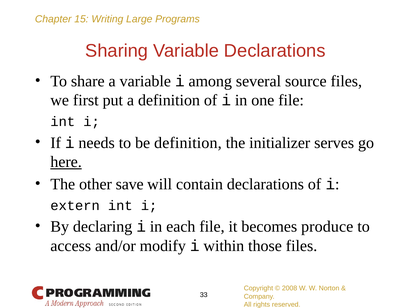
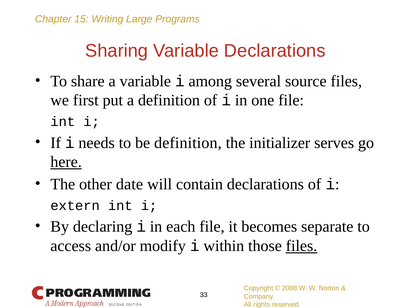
save: save -> date
produce: produce -> separate
files at (302, 246) underline: none -> present
